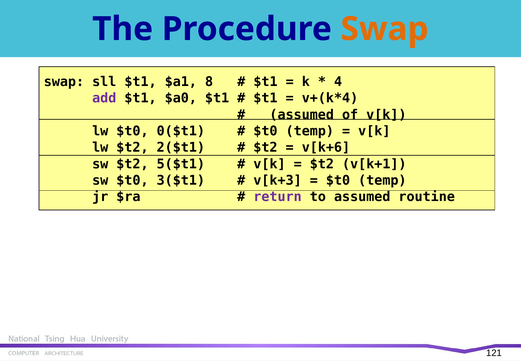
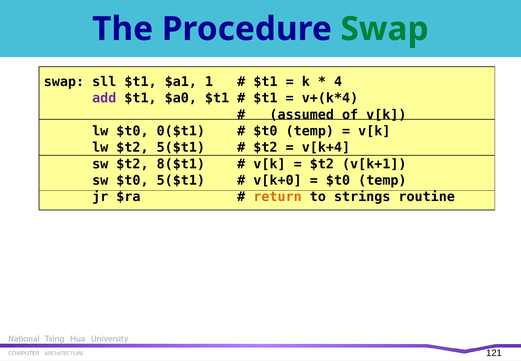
Swap at (385, 29) colour: orange -> green
8: 8 -> 1
$t2 2($t1: 2($t1 -> 5($t1
v[k+6: v[k+6 -> v[k+4
5($t1: 5($t1 -> 8($t1
$t0 3($t1: 3($t1 -> 5($t1
v[k+3: v[k+3 -> v[k+0
return colour: purple -> orange
to assumed: assumed -> strings
